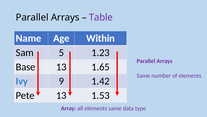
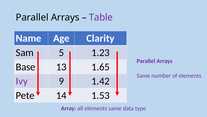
Within: Within -> Clarity
Ivy colour: blue -> purple
Pete 13: 13 -> 14
